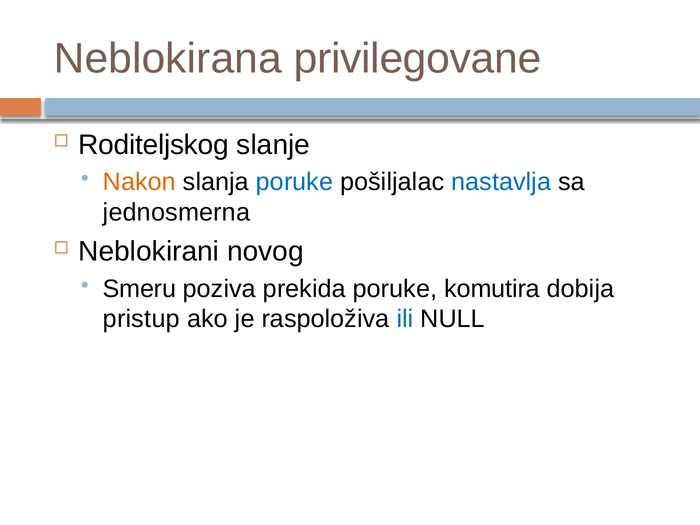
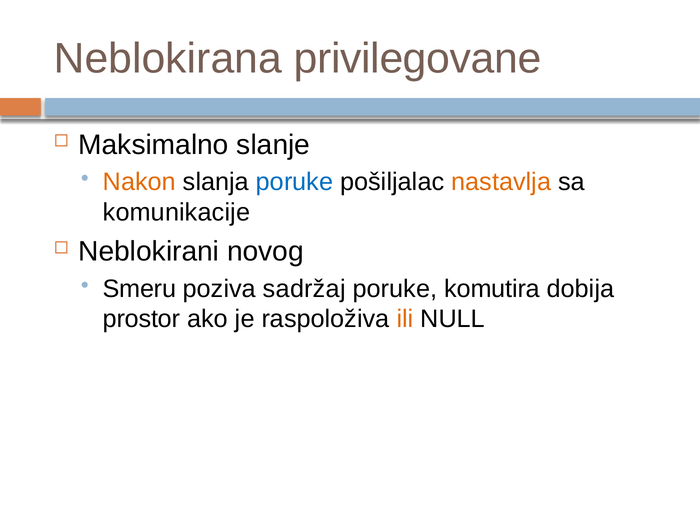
Roditeljskog: Roditeljskog -> Maksimalno
nastavlja colour: blue -> orange
jednosmerna: jednosmerna -> komunikacije
prekida: prekida -> sadržaj
pristup: pristup -> prostor
ili colour: blue -> orange
